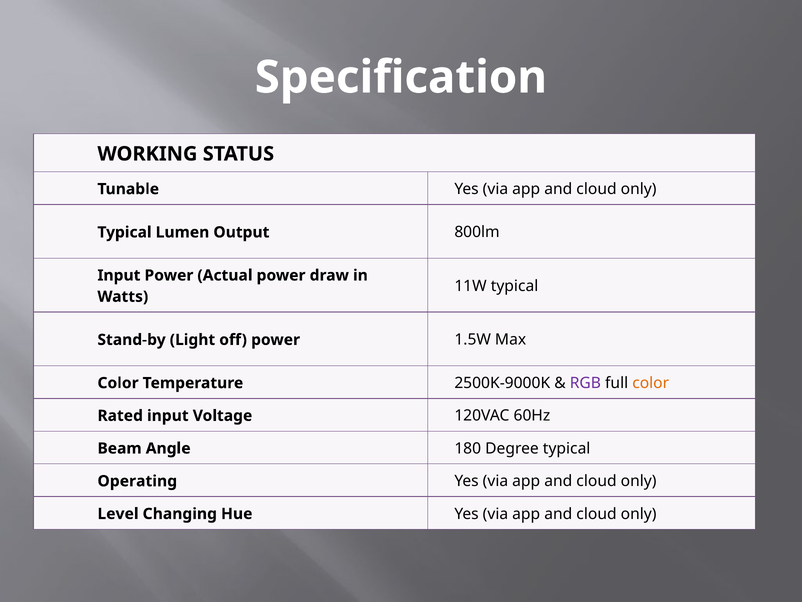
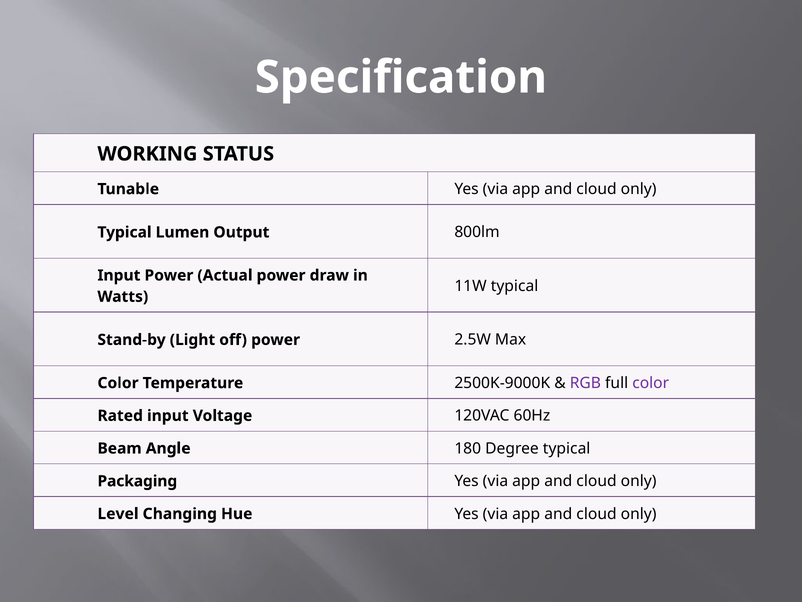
1.5W: 1.5W -> 2.5W
color at (651, 383) colour: orange -> purple
Operating: Operating -> Packaging
